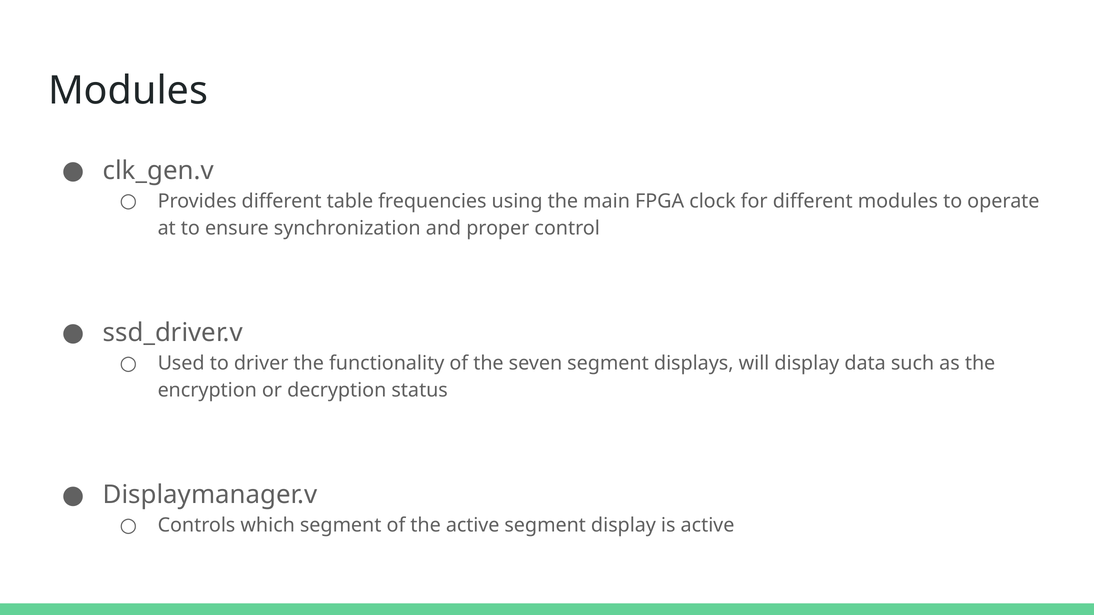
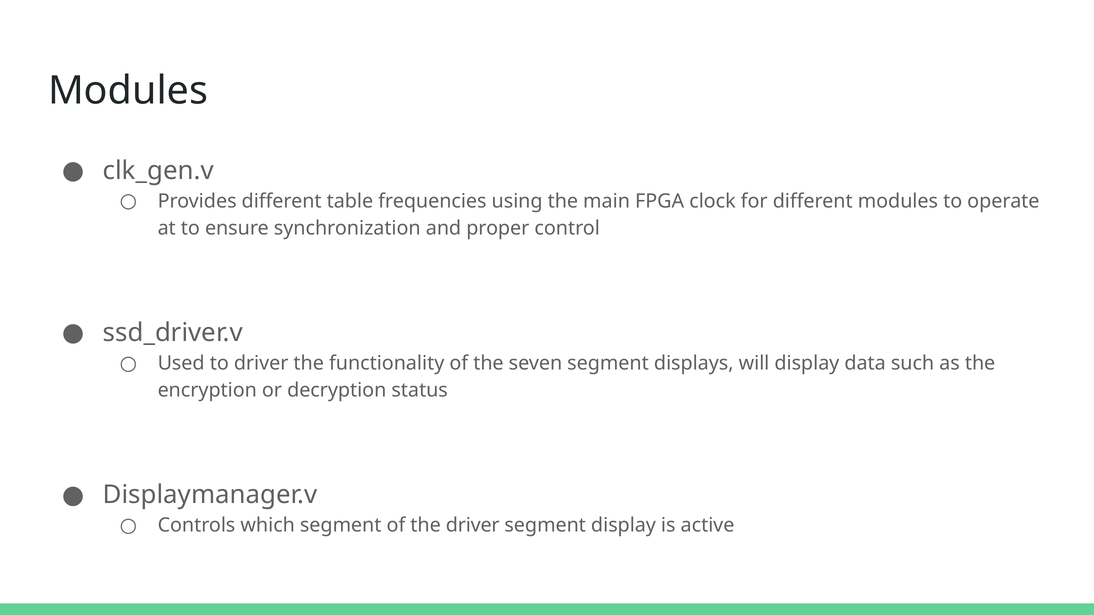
the active: active -> driver
